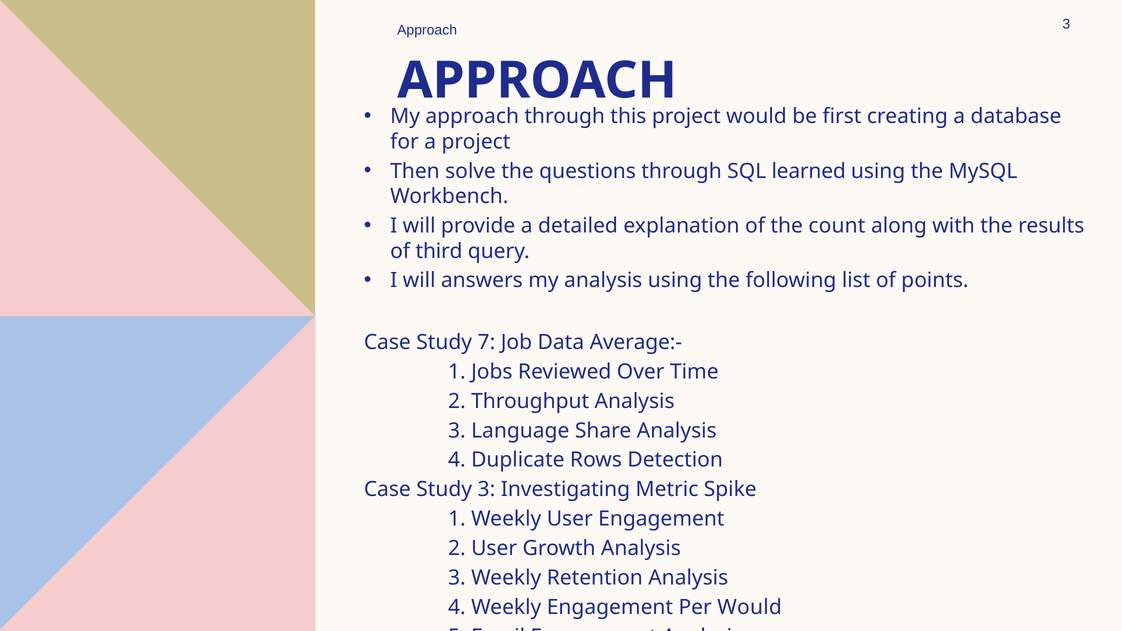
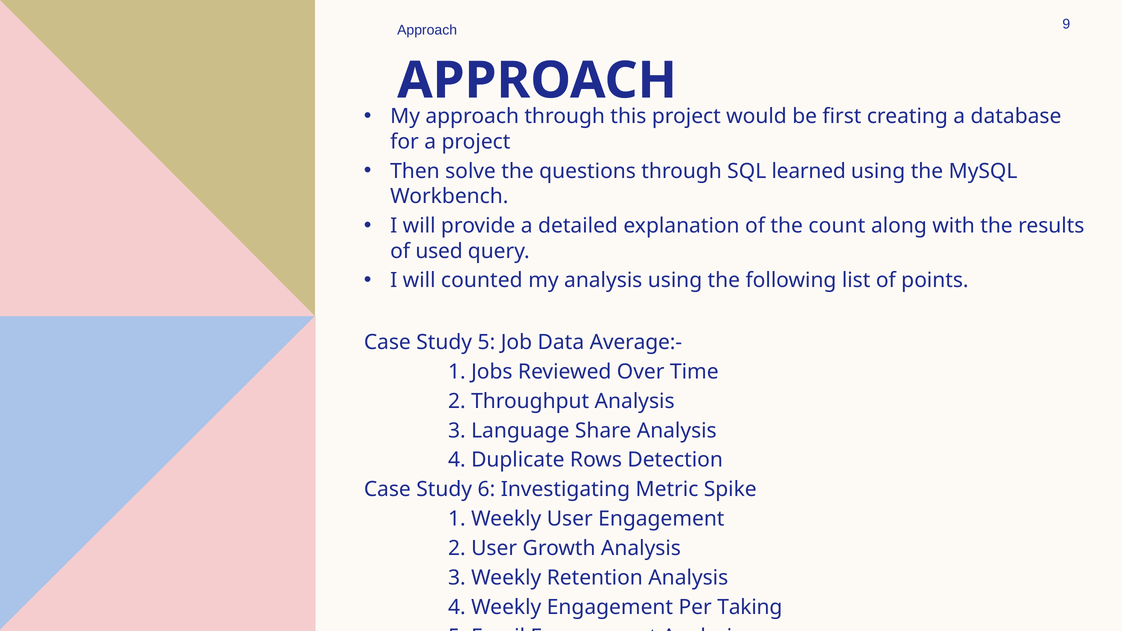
Approach 3: 3 -> 9
third: third -> used
answers: answers -> counted
Study 7: 7 -> 5
Study 3: 3 -> 6
Per Would: Would -> Taking
